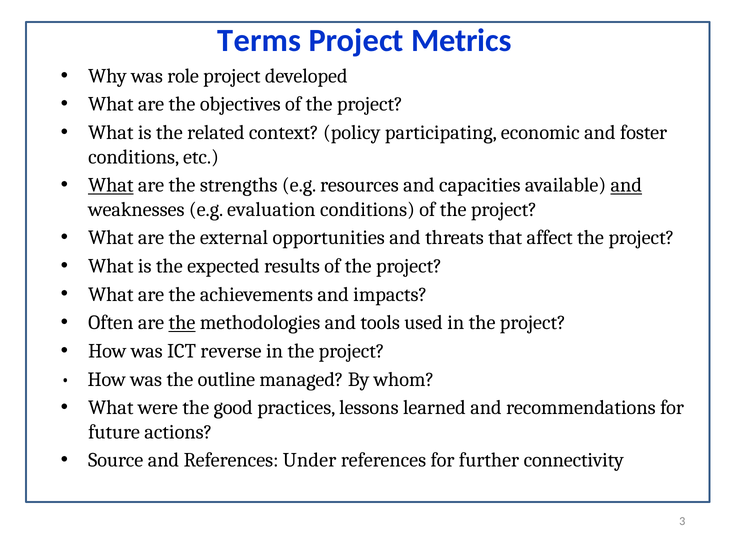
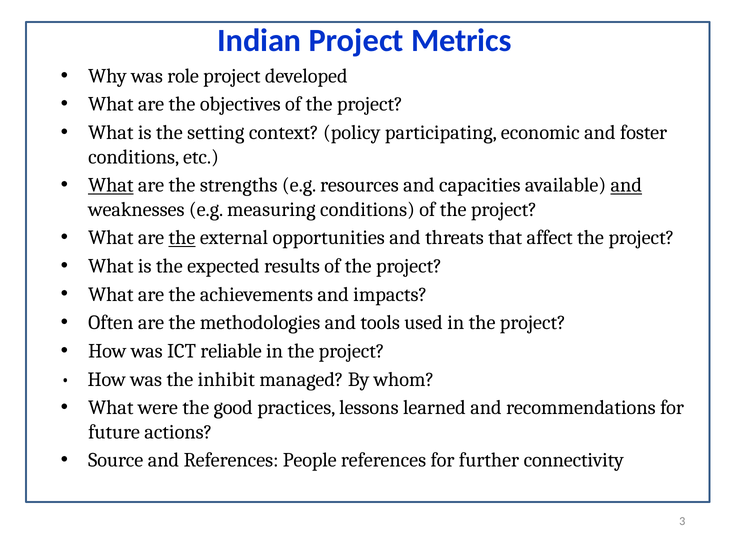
Terms: Terms -> Indian
related: related -> setting
evaluation: evaluation -> measuring
the at (182, 238) underline: none -> present
the at (182, 323) underline: present -> none
reverse: reverse -> reliable
outline: outline -> inhibit
Under: Under -> People
